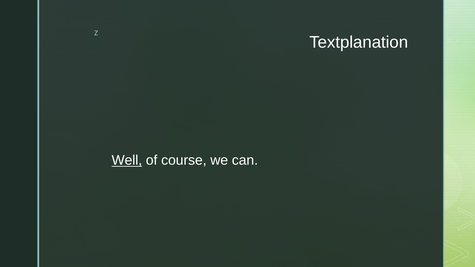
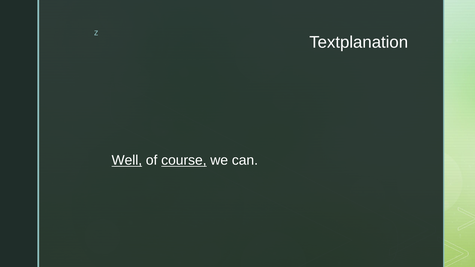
course underline: none -> present
